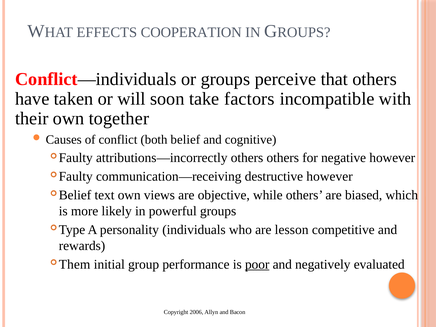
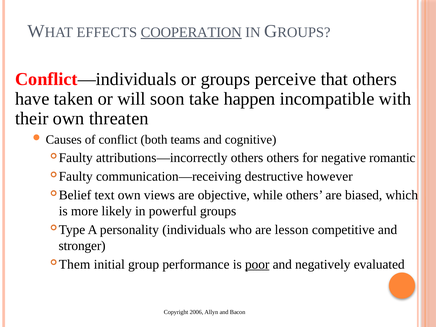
COOPERATION underline: none -> present
factors: factors -> happen
together: together -> threaten
both belief: belief -> teams
negative however: however -> romantic
rewards: rewards -> stronger
